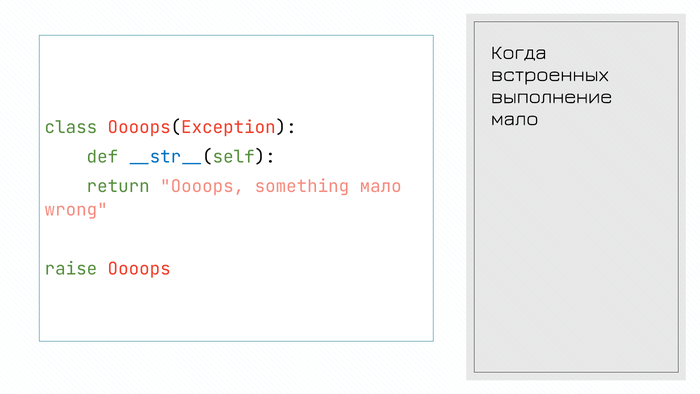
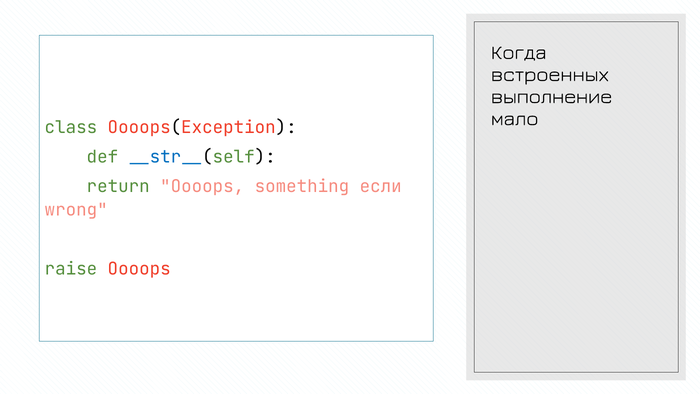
something мало: мало -> если
